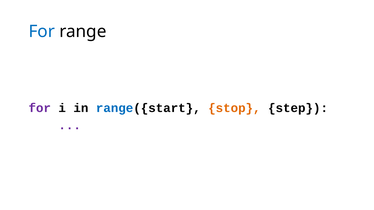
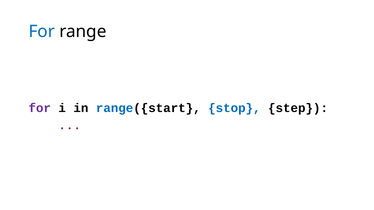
stop colour: orange -> blue
